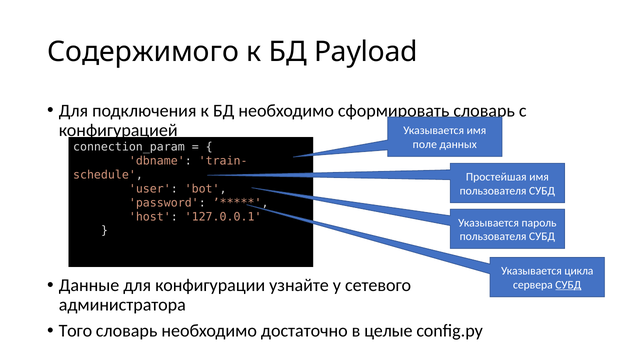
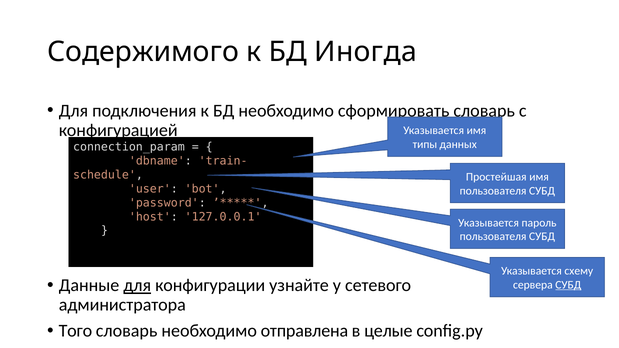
Payload: Payload -> Иногда
поле: поле -> типы
цикла: цикла -> схему
для at (137, 286) underline: none -> present
достаточно: достаточно -> отправлена
